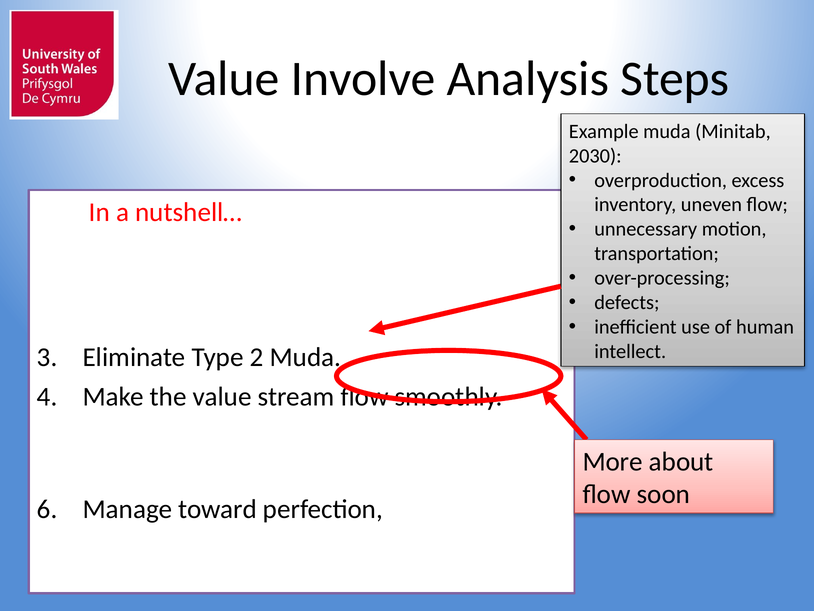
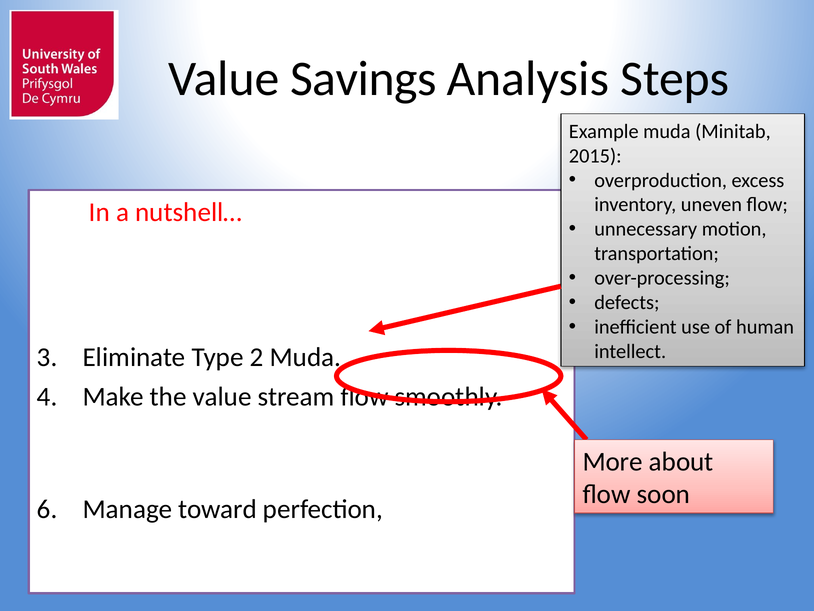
Involve: Involve -> Savings
2030: 2030 -> 2015
